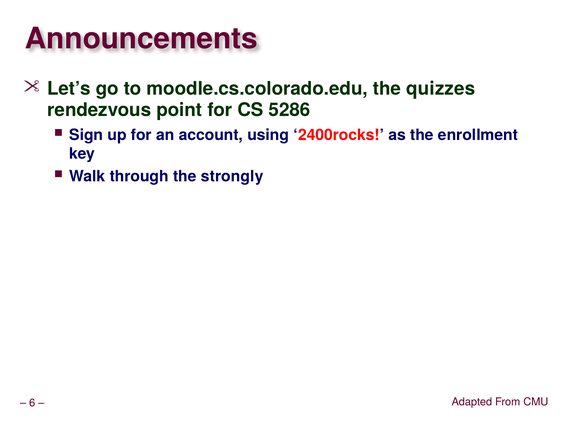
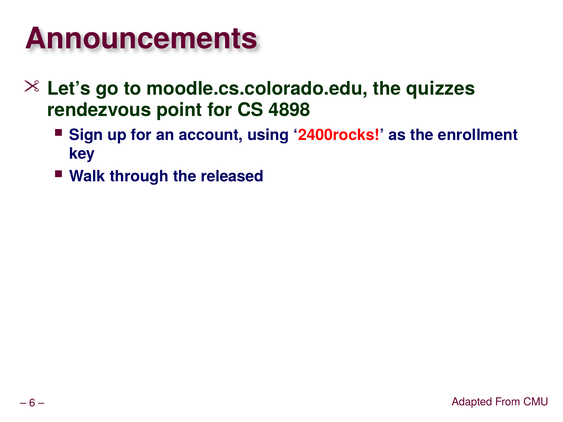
5286: 5286 -> 4898
strongly: strongly -> released
